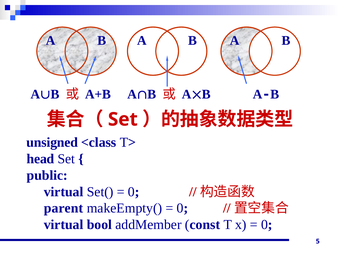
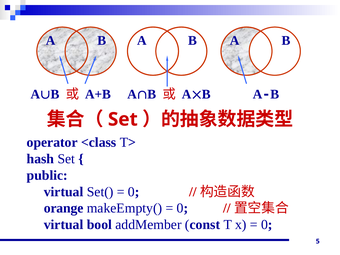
unsigned: unsigned -> operator
head: head -> hash
parent: parent -> orange
